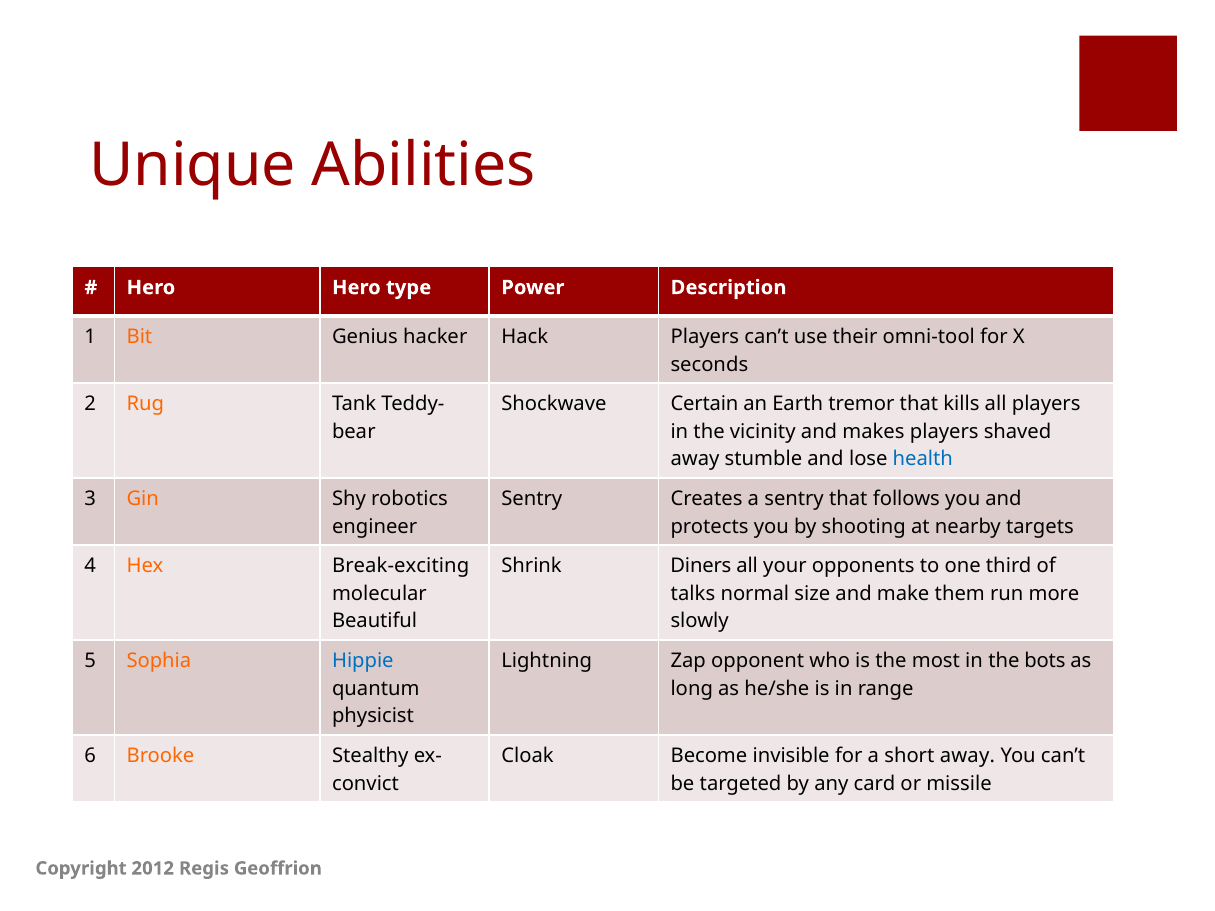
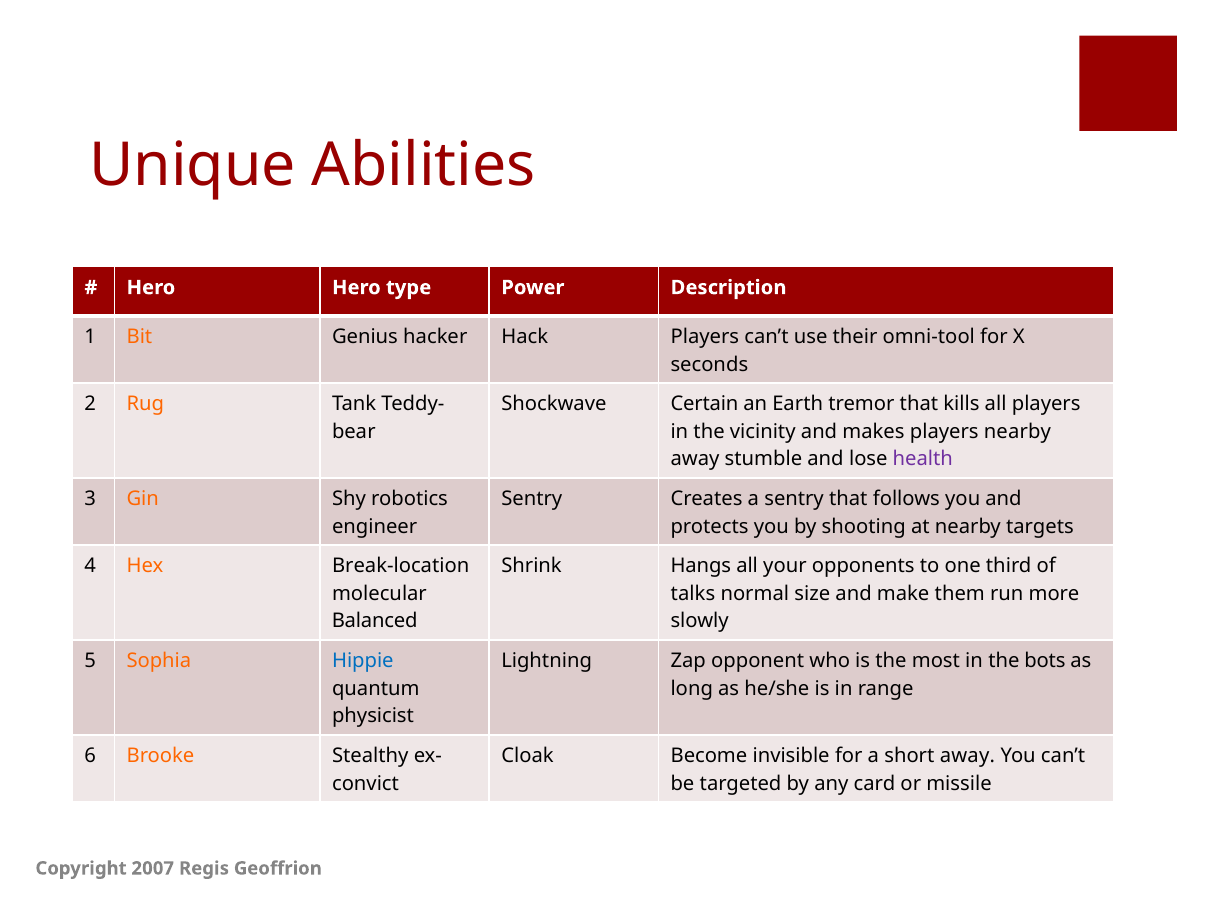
players shaved: shaved -> nearby
health colour: blue -> purple
Break-exciting: Break-exciting -> Break-location
Diners: Diners -> Hangs
Beautiful: Beautiful -> Balanced
2012: 2012 -> 2007
